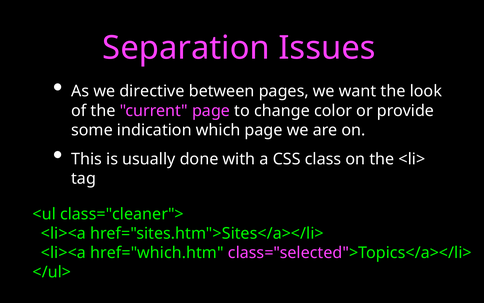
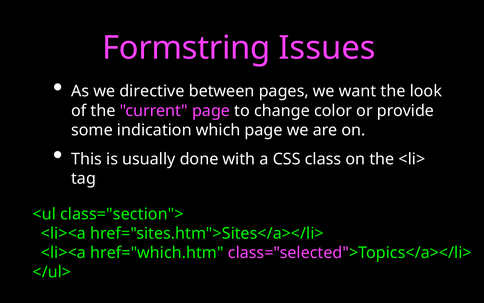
Separation: Separation -> Formstring
class="cleaner">: class="cleaner"> -> class="section">
